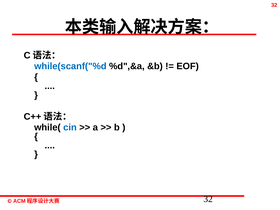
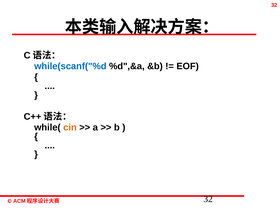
cin colour: blue -> orange
